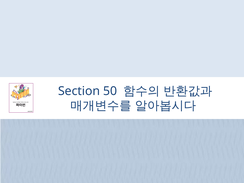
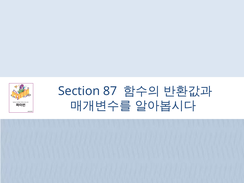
50: 50 -> 87
